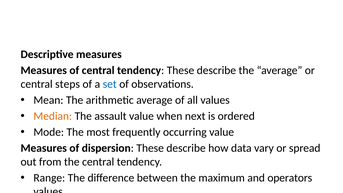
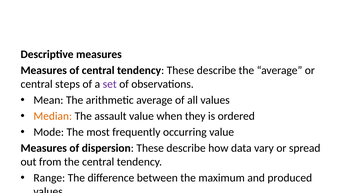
set colour: blue -> purple
next: next -> they
operators: operators -> produced
